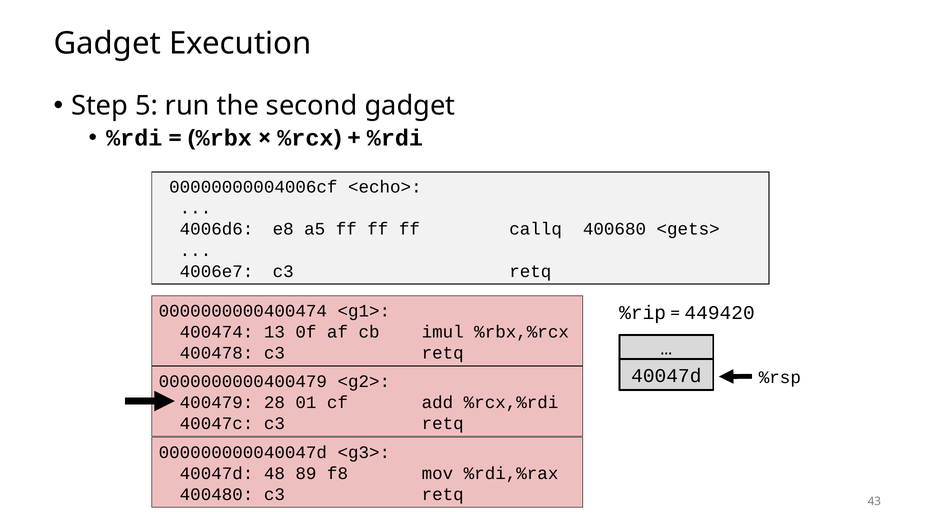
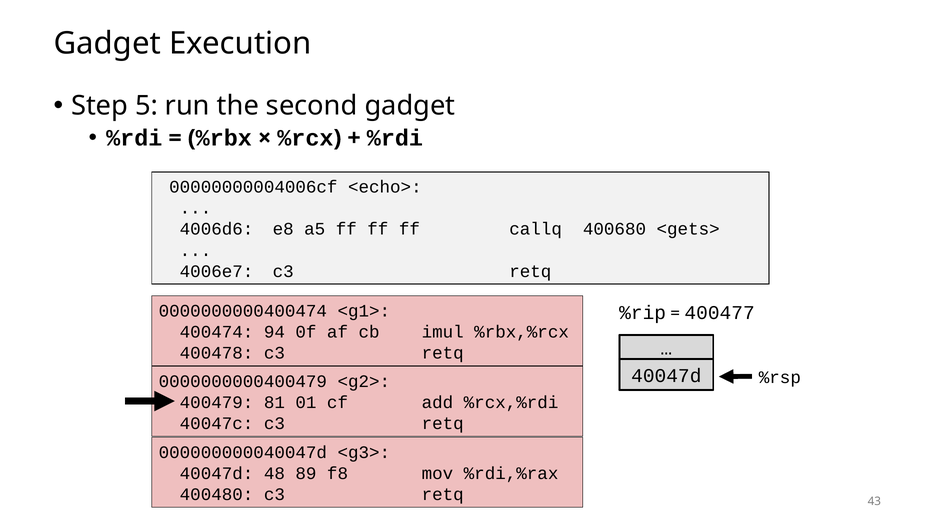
449420: 449420 -> 400477
13: 13 -> 94
28: 28 -> 81
